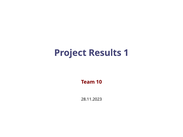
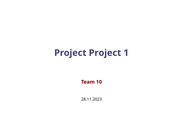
Project Results: Results -> Project
